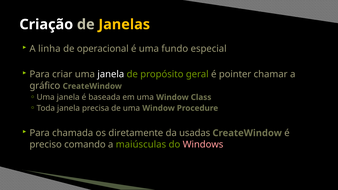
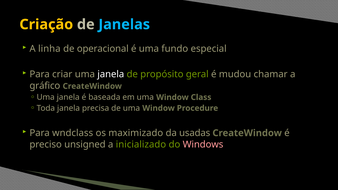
Criação colour: white -> yellow
Janelas colour: yellow -> light blue
pointer: pointer -> mudou
chamada: chamada -> wndclass
diretamente: diretamente -> maximizado
comando: comando -> unsigned
maiúsculas: maiúsculas -> inicializado
